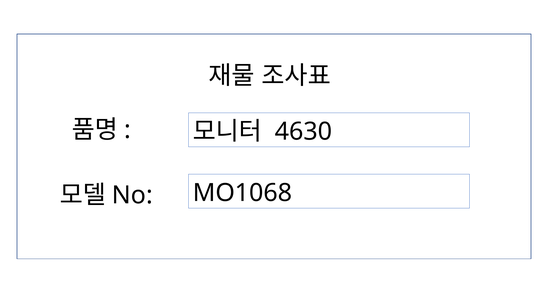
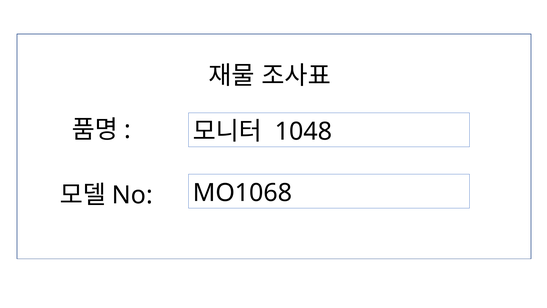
4630: 4630 -> 1048
